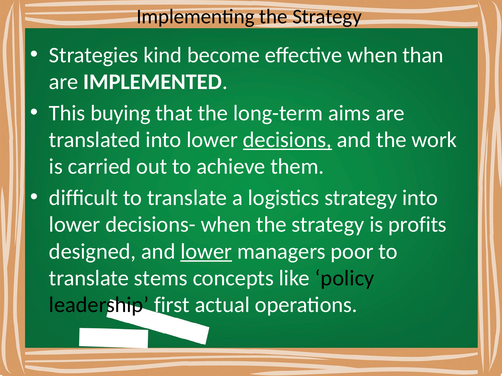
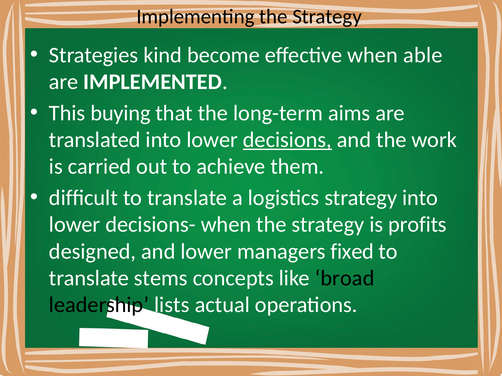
than: than -> able
lower at (206, 252) underline: present -> none
poor: poor -> fixed
policy: policy -> broad
first: first -> lists
